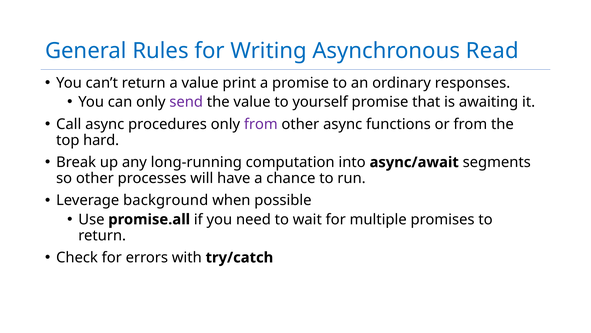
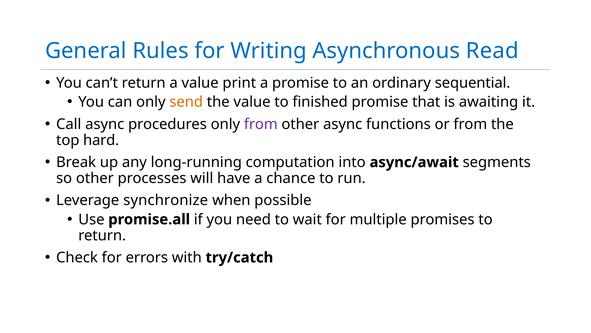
responses: responses -> sequential
send colour: purple -> orange
yourself: yourself -> finished
background: background -> synchronize
